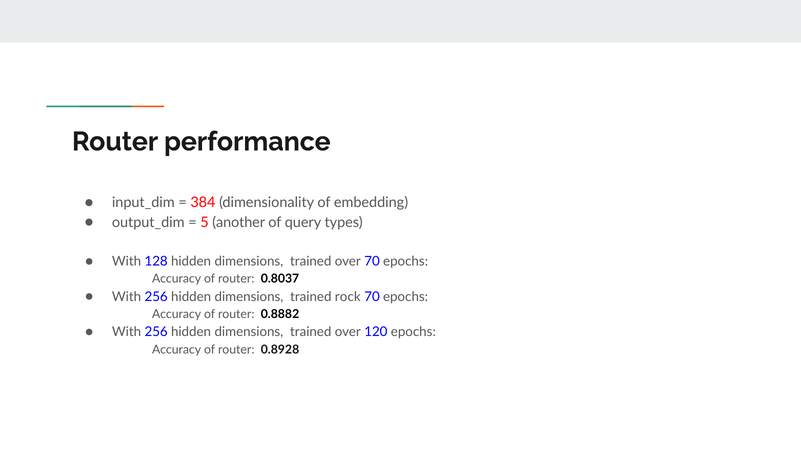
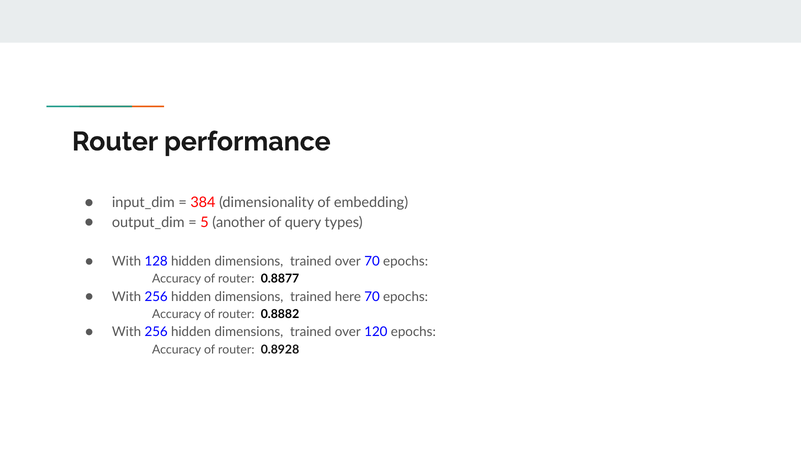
0.8037: 0.8037 -> 0.8877
rock: rock -> here
